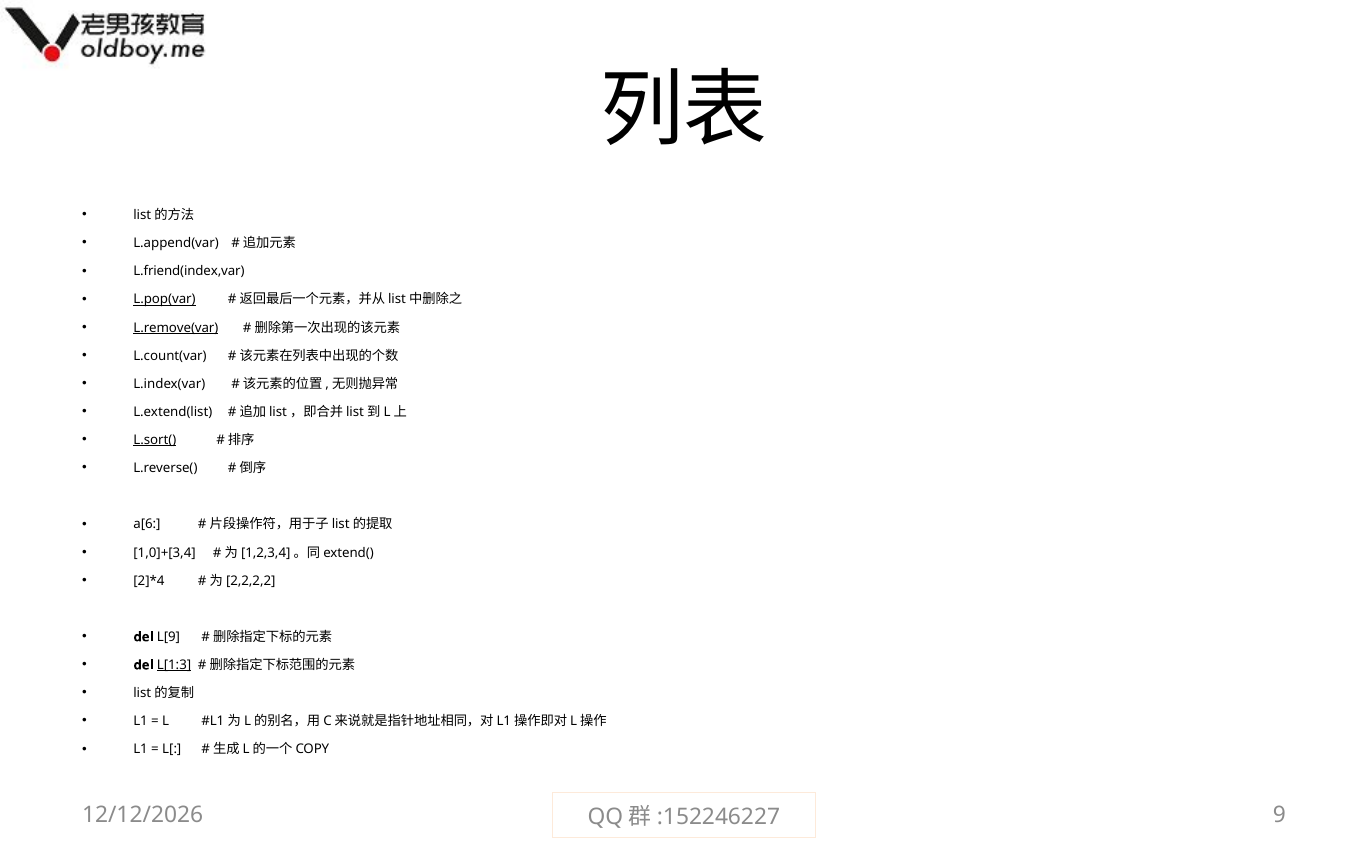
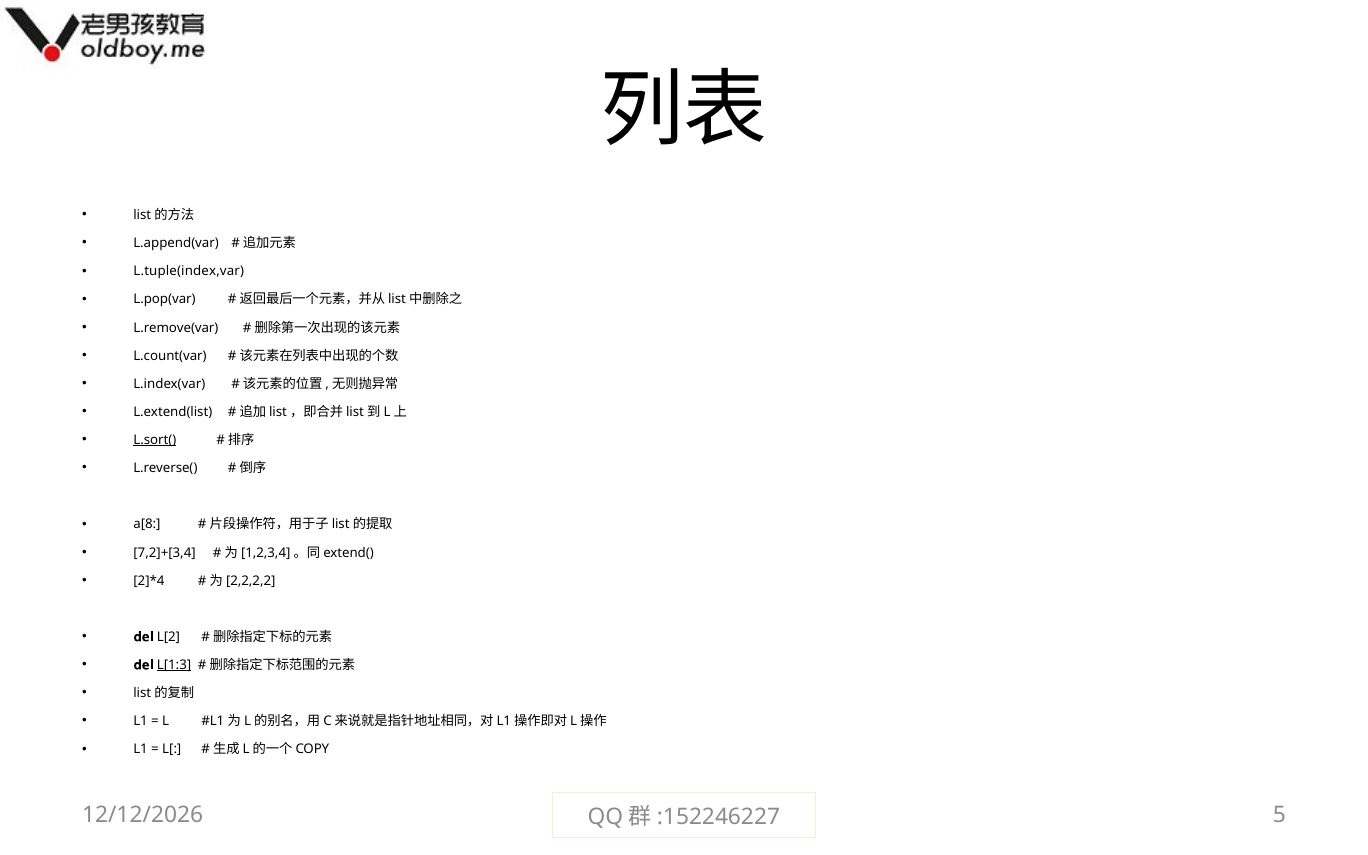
L.friend(index,var: L.friend(index,var -> L.tuple(index,var
L.pop(var underline: present -> none
L.remove(var underline: present -> none
a[6: a[6 -> a[8
1,0]+[3,4: 1,0]+[3,4 -> 7,2]+[3,4
L[9: L[9 -> L[2
9: 9 -> 5
